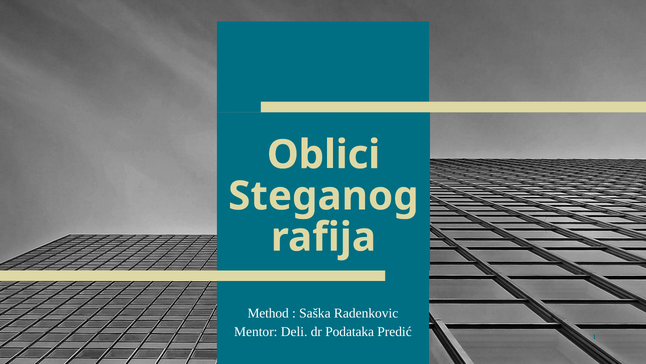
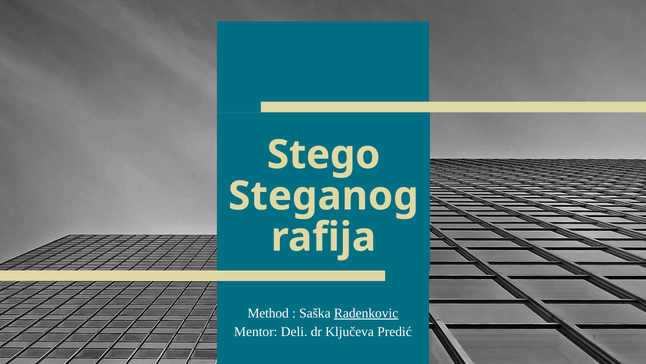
Oblici: Oblici -> Stego
Radenkovic underline: none -> present
Podataka: Podataka -> Ključeva
